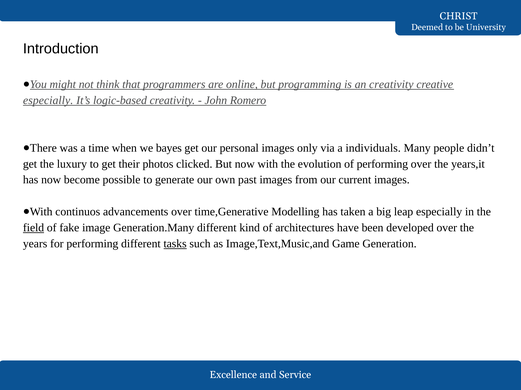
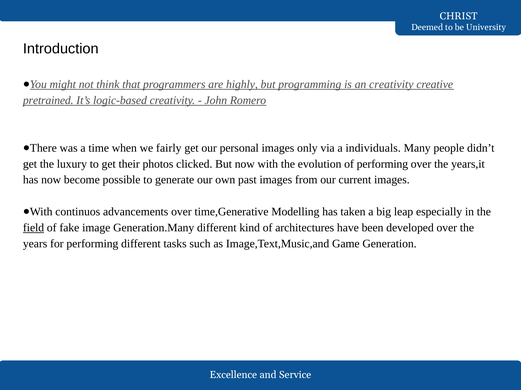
online: online -> highly
especially at (48, 100): especially -> pretrained
bayes: bayes -> fairly
tasks underline: present -> none
